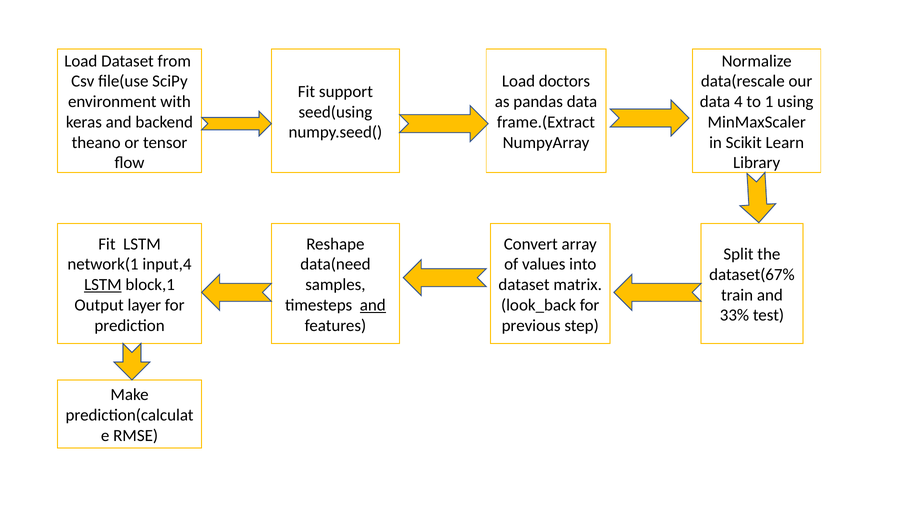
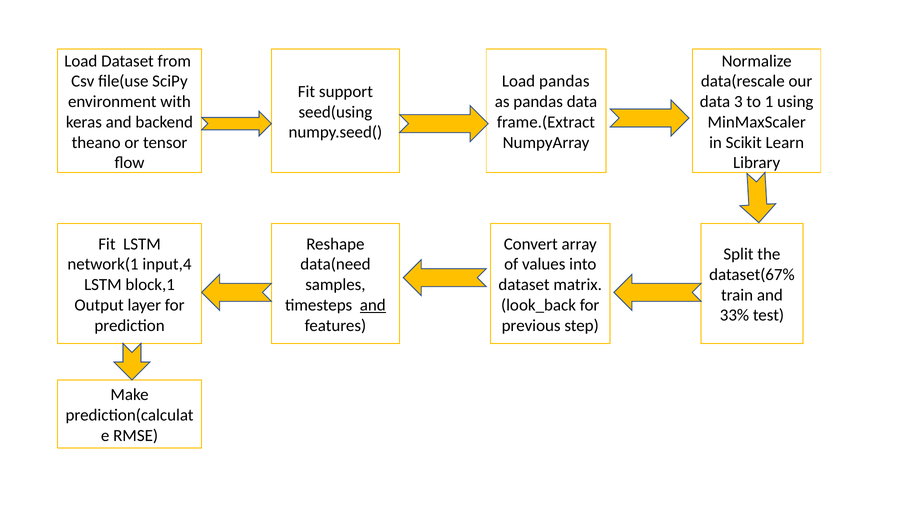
Load doctors: doctors -> pandas
4: 4 -> 3
LSTM at (103, 285) underline: present -> none
